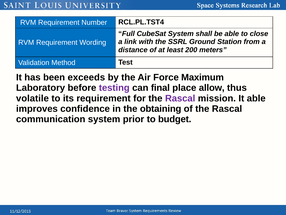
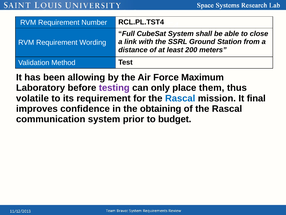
exceeds: exceeds -> allowing
final: final -> only
allow: allow -> them
Rascal at (180, 98) colour: purple -> blue
It able: able -> final
